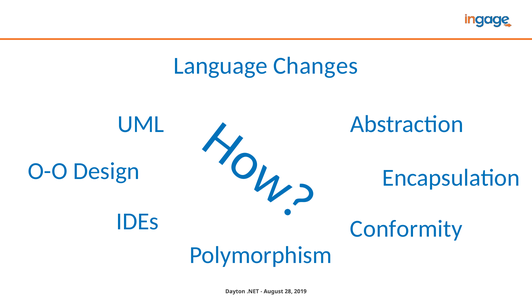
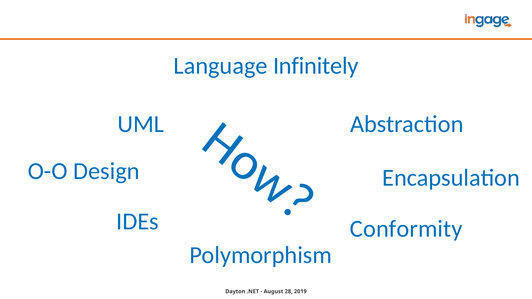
Changes: Changes -> Infinitely
